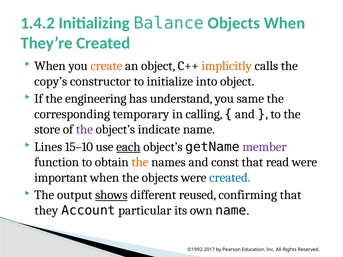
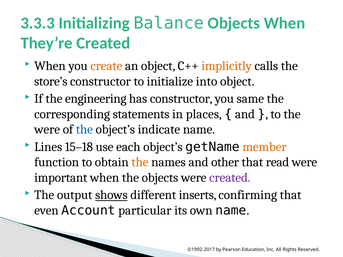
1.4.2: 1.4.2 -> 3.3.3
copy’s: copy’s -> store’s
has understand: understand -> constructor
temporary: temporary -> statements
calling: calling -> places
store at (47, 130): store -> were
the at (84, 130) colour: purple -> blue
15–10: 15–10 -> 15–18
each underline: present -> none
member colour: purple -> orange
const: const -> other
created at (230, 178) colour: blue -> purple
reused: reused -> inserts
they: they -> even
